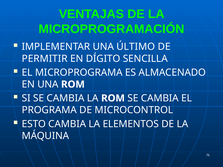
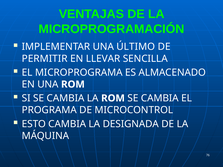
DÍGITO: DÍGITO -> LLEVAR
ELEMENTOS: ELEMENTOS -> DESIGNADA
